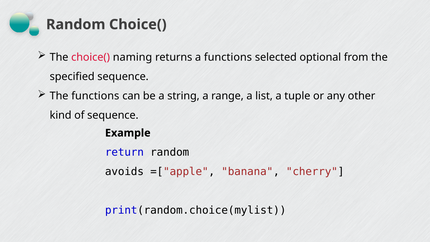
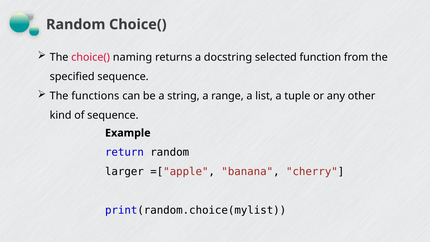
a functions: functions -> docstring
optional: optional -> function
avoids: avoids -> larger
